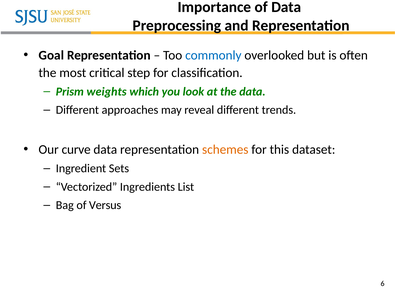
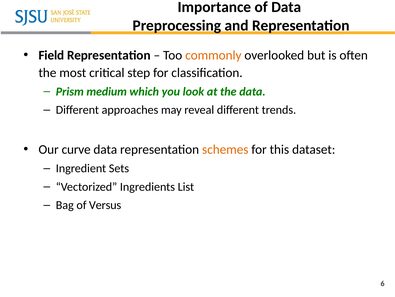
Goal: Goal -> Field
commonly colour: blue -> orange
weights: weights -> medium
